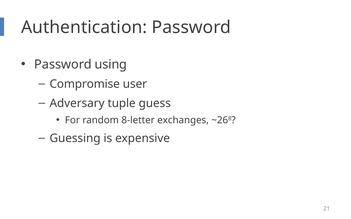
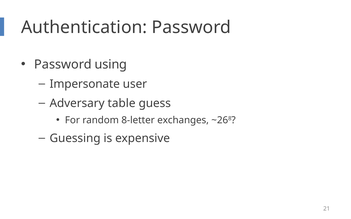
Compromise: Compromise -> Impersonate
tuple: tuple -> table
